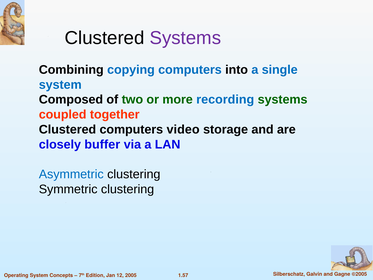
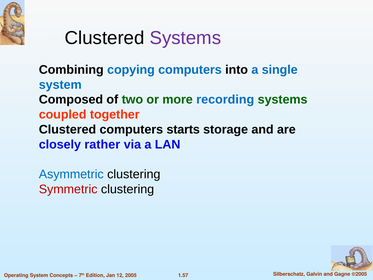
video: video -> starts
buffer: buffer -> rather
Symmetric colour: black -> red
